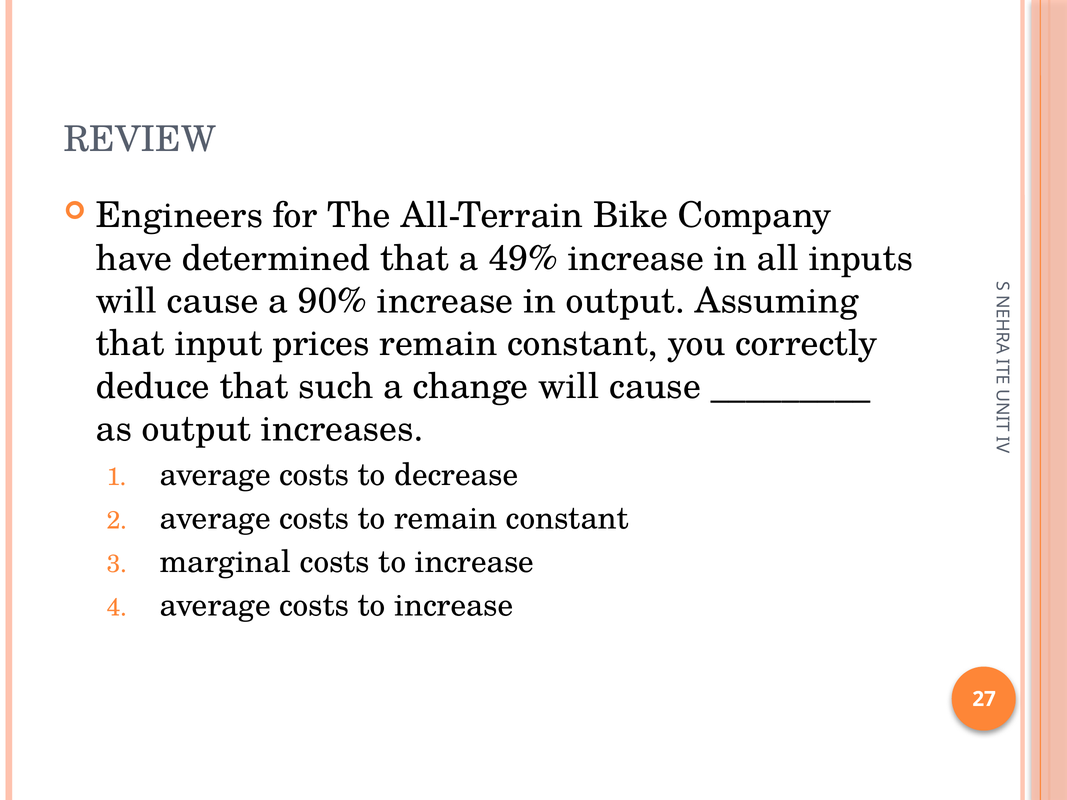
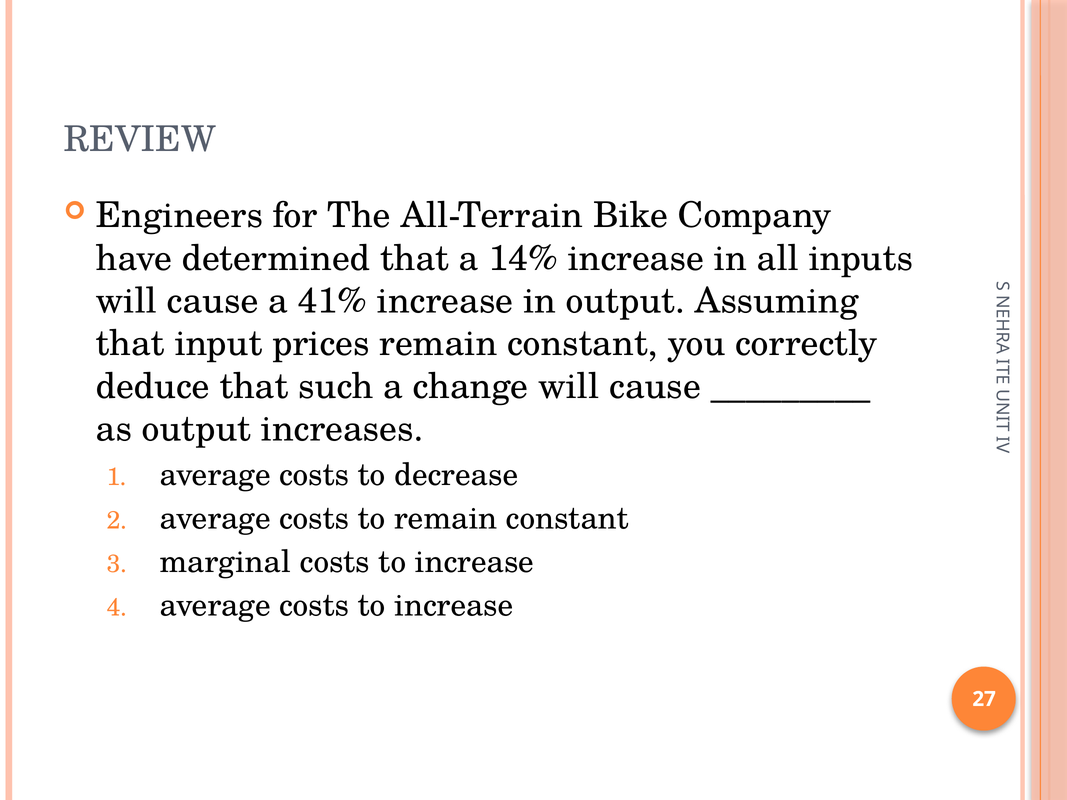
49%: 49% -> 14%
90%: 90% -> 41%
